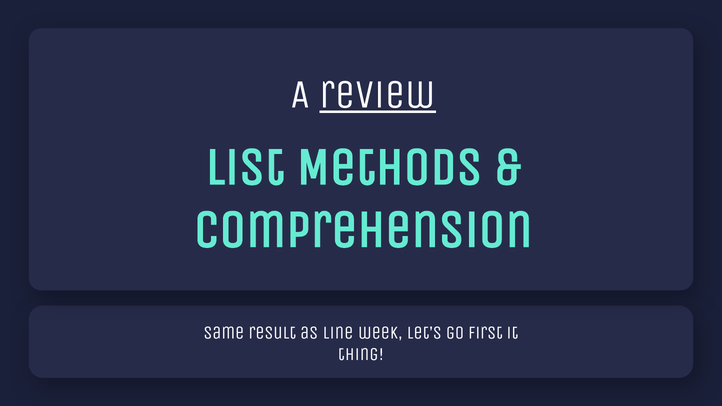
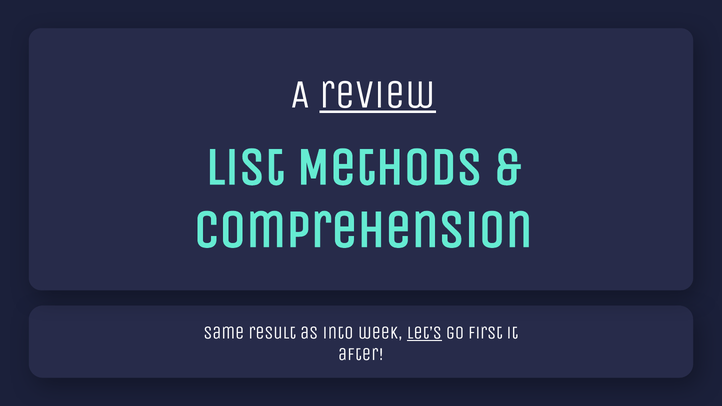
line: line -> into
let’s underline: none -> present
thing: thing -> after
